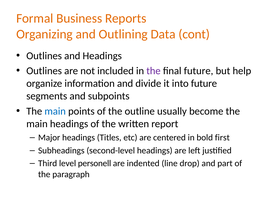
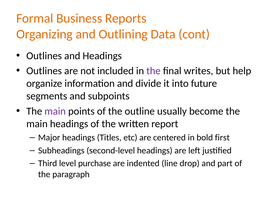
final future: future -> writes
main at (55, 111) colour: blue -> purple
personell: personell -> purchase
